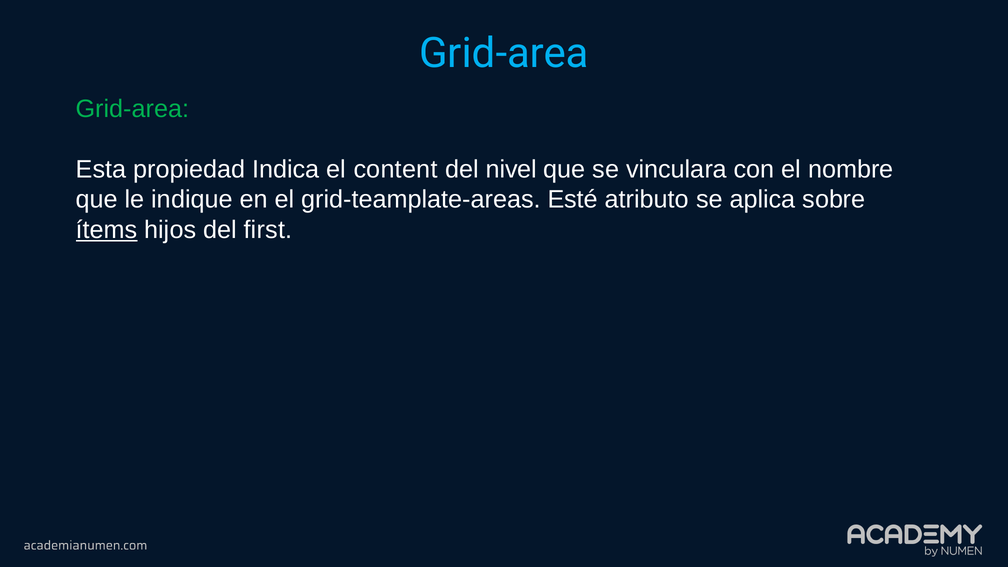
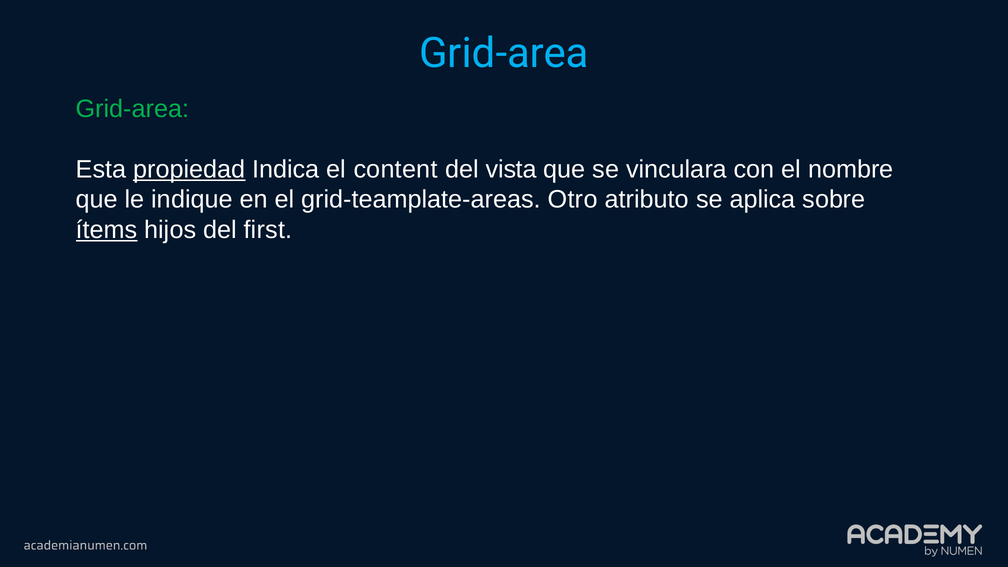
propiedad underline: none -> present
nivel: nivel -> vista
Esté: Esté -> Otro
